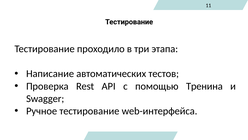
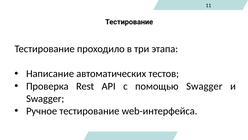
помощью Тренина: Тренина -> Swagger
